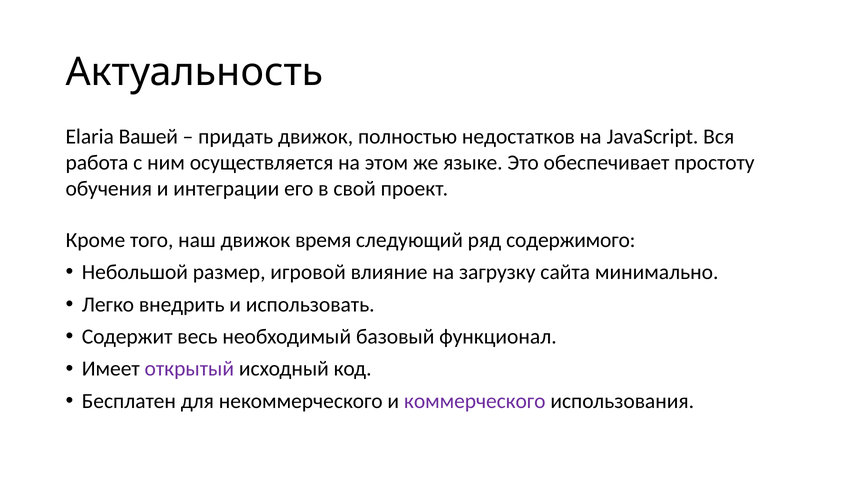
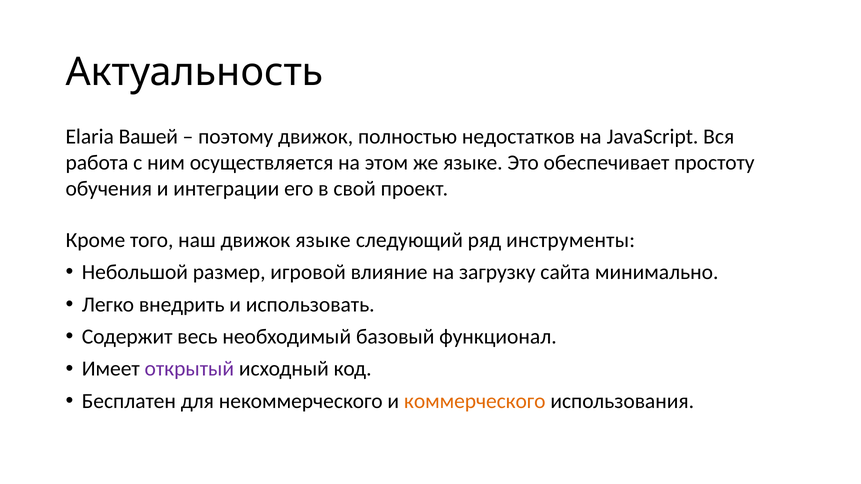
придать: придать -> поэтому
движок время: время -> языке
содержимого: содержимого -> инструменты
коммерческого colour: purple -> orange
